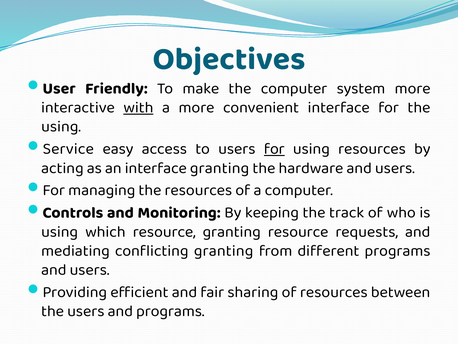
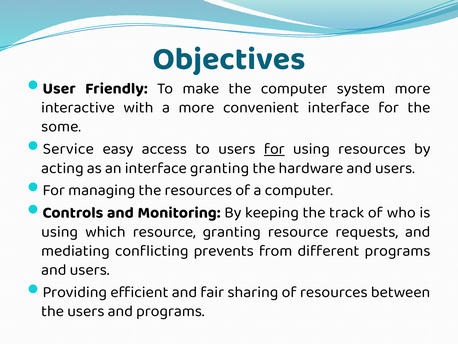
with underline: present -> none
using at (61, 126): using -> some
conflicting granting: granting -> prevents
